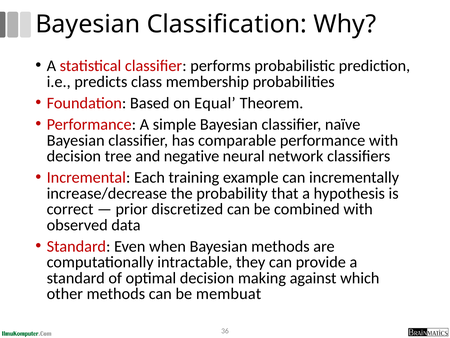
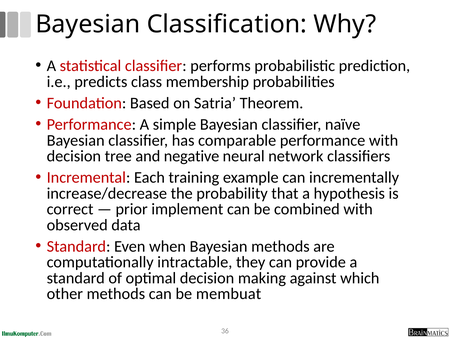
Equal: Equal -> Satria
discretized: discretized -> implement
